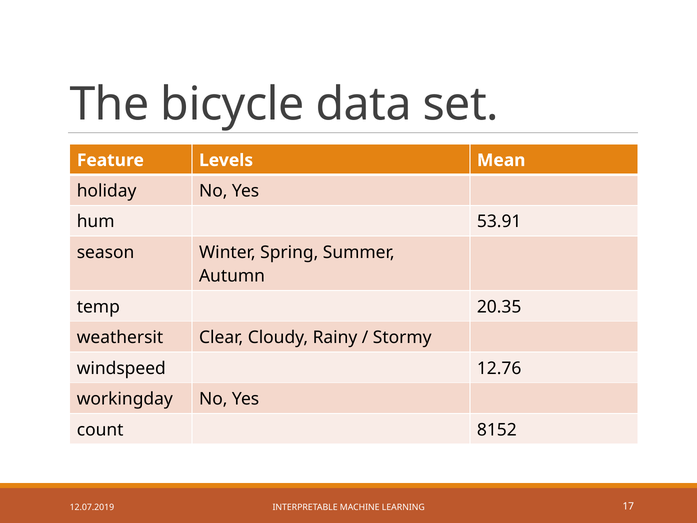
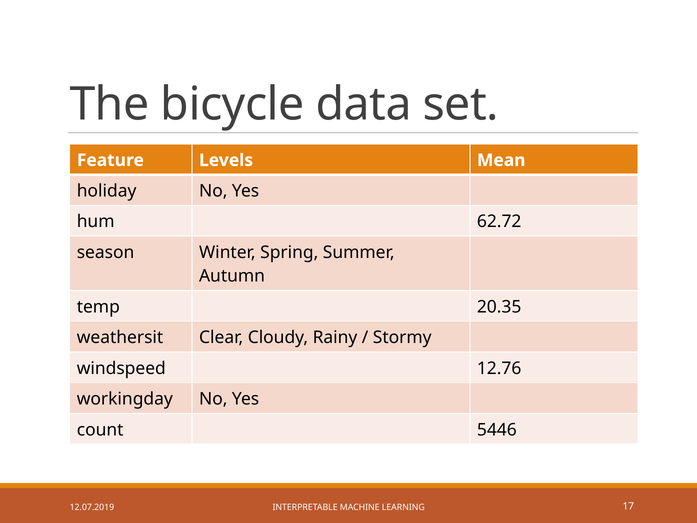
53.91: 53.91 -> 62.72
8152: 8152 -> 5446
